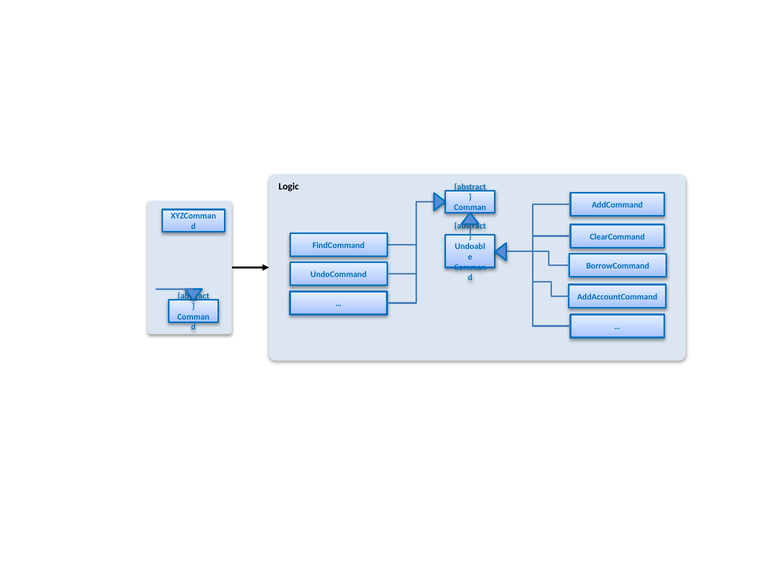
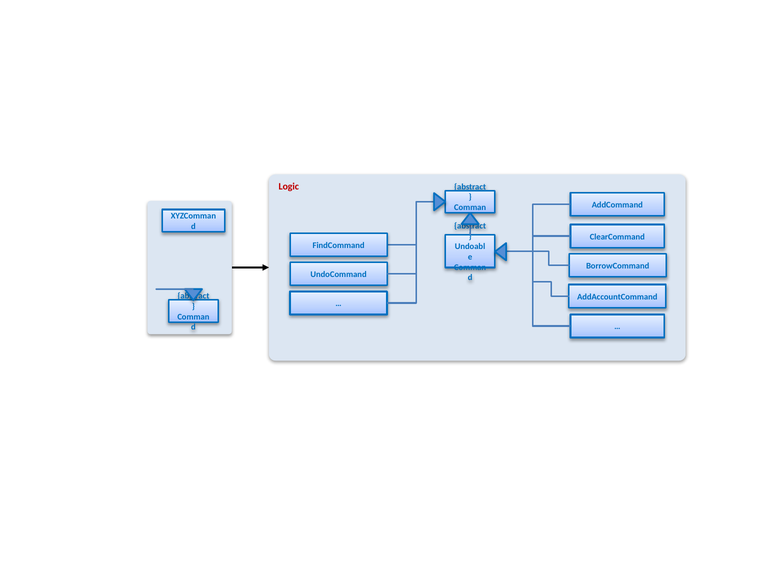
Logic colour: black -> red
